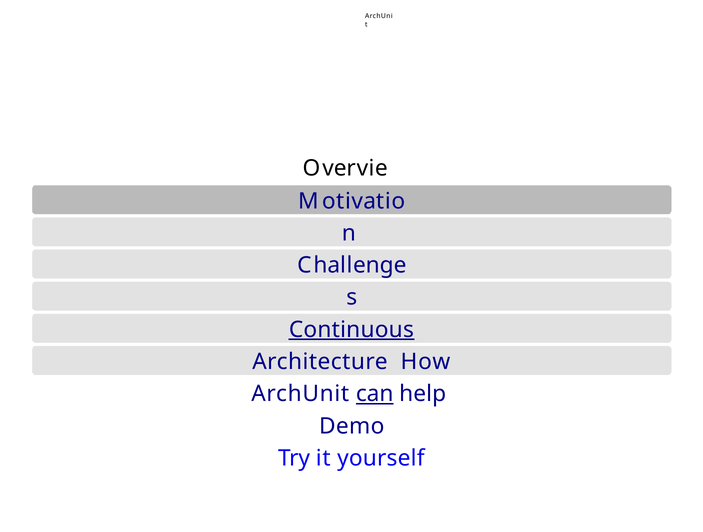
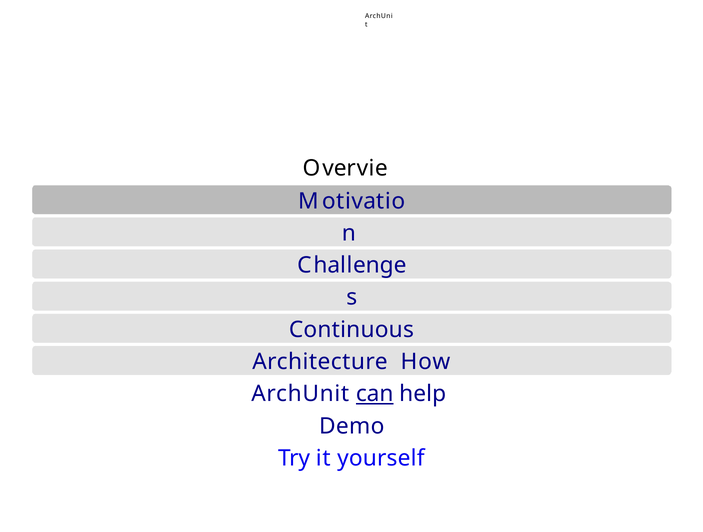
Continuous underline: present -> none
